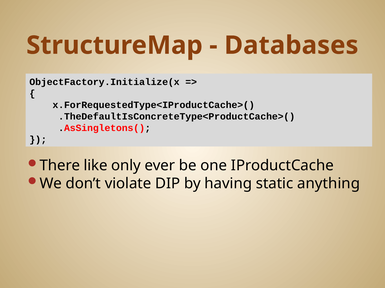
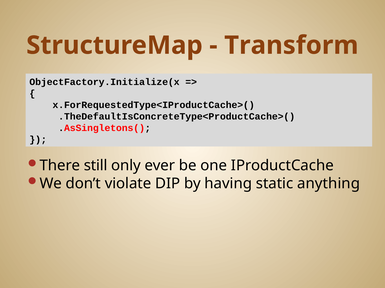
Databases: Databases -> Transform
like: like -> still
